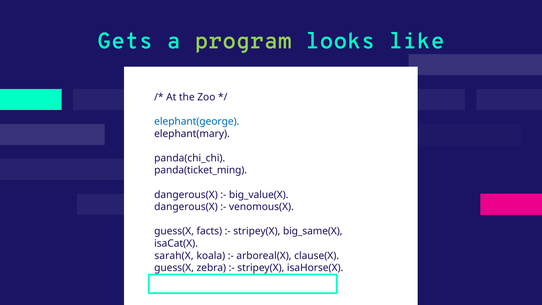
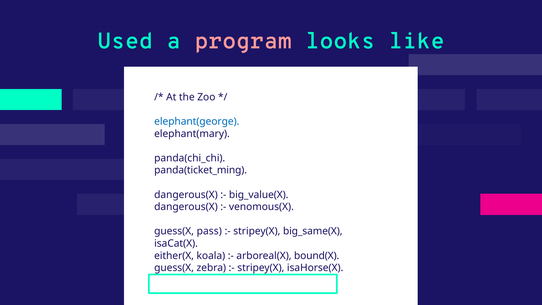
Gets: Gets -> Used
program colour: light green -> pink
facts: facts -> pass
sarah(X: sarah(X -> either(X
clause(X: clause(X -> bound(X
